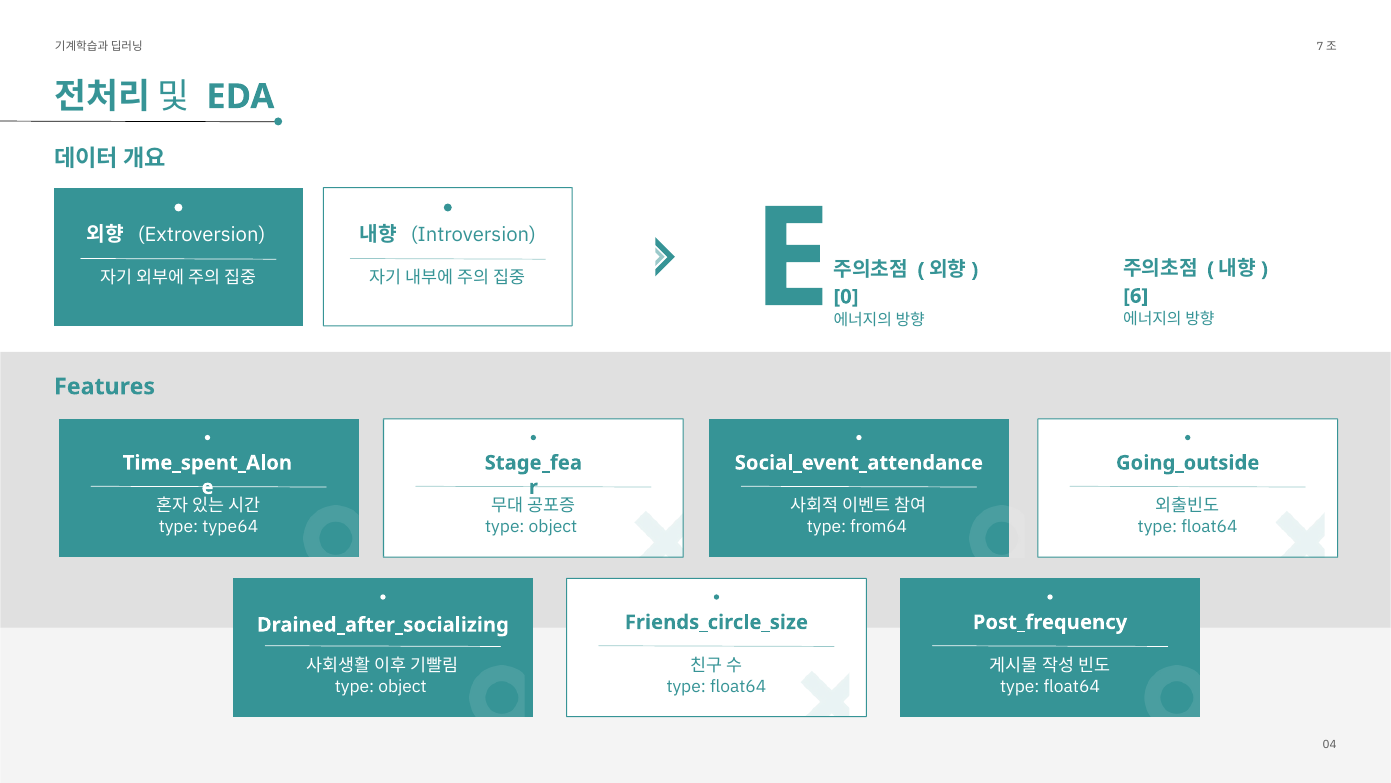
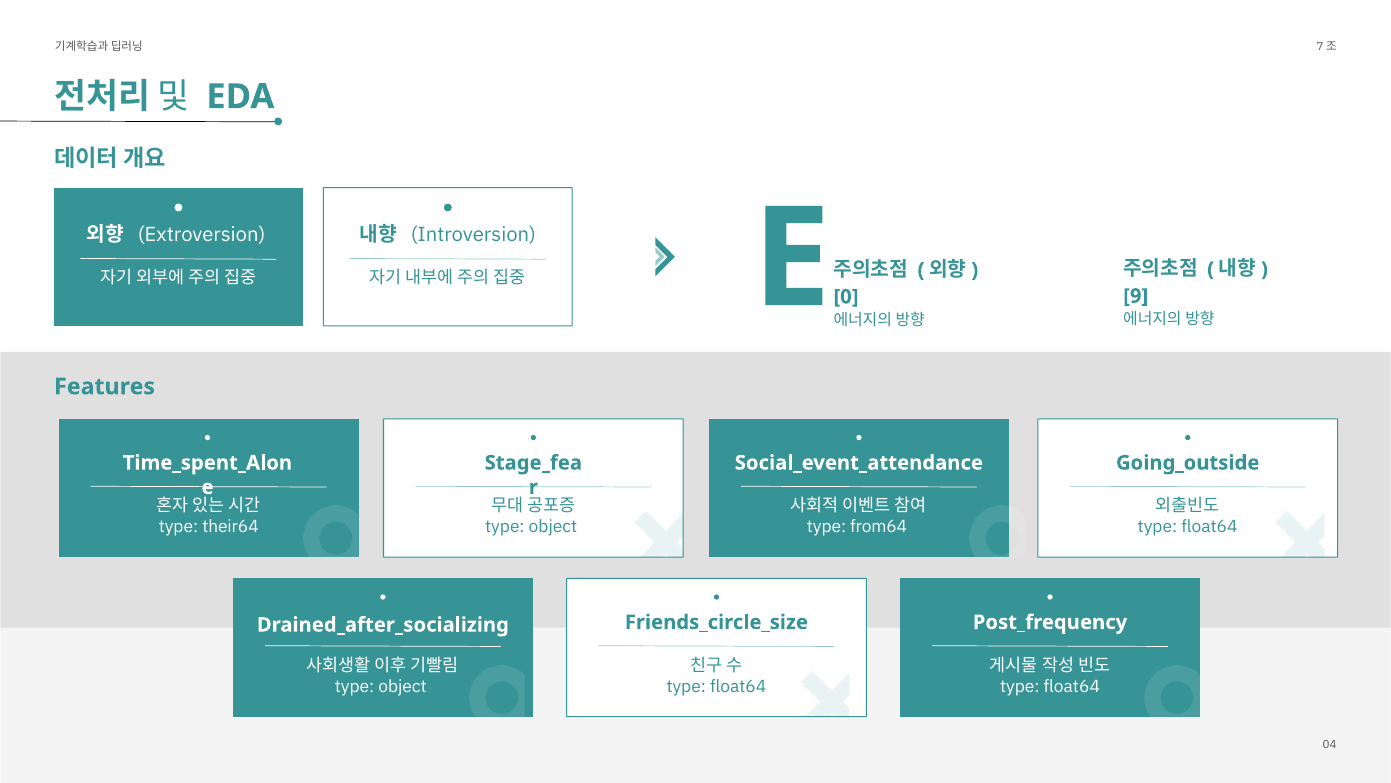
6: 6 -> 9
type64: type64 -> their64
